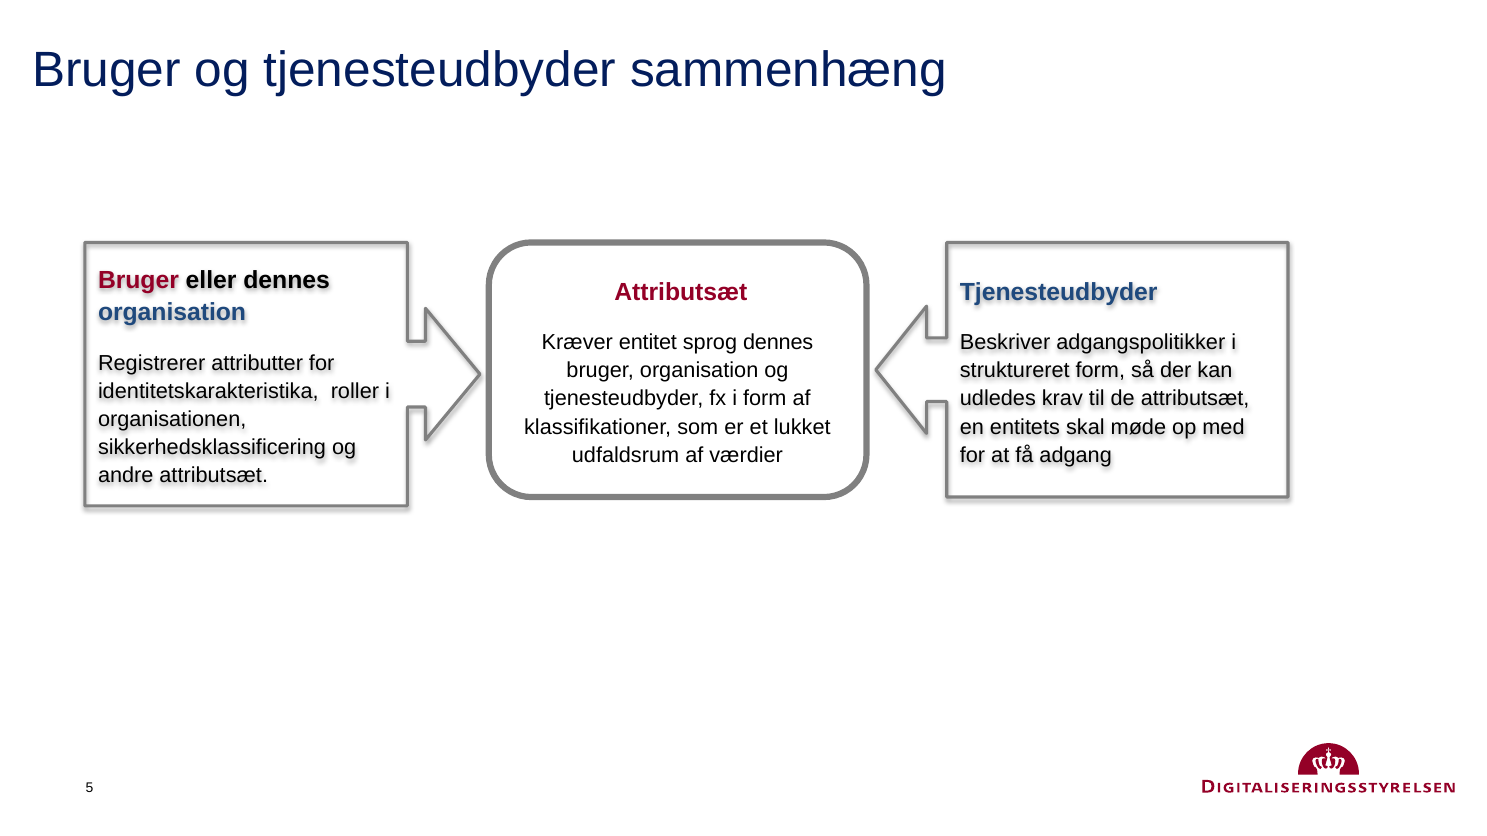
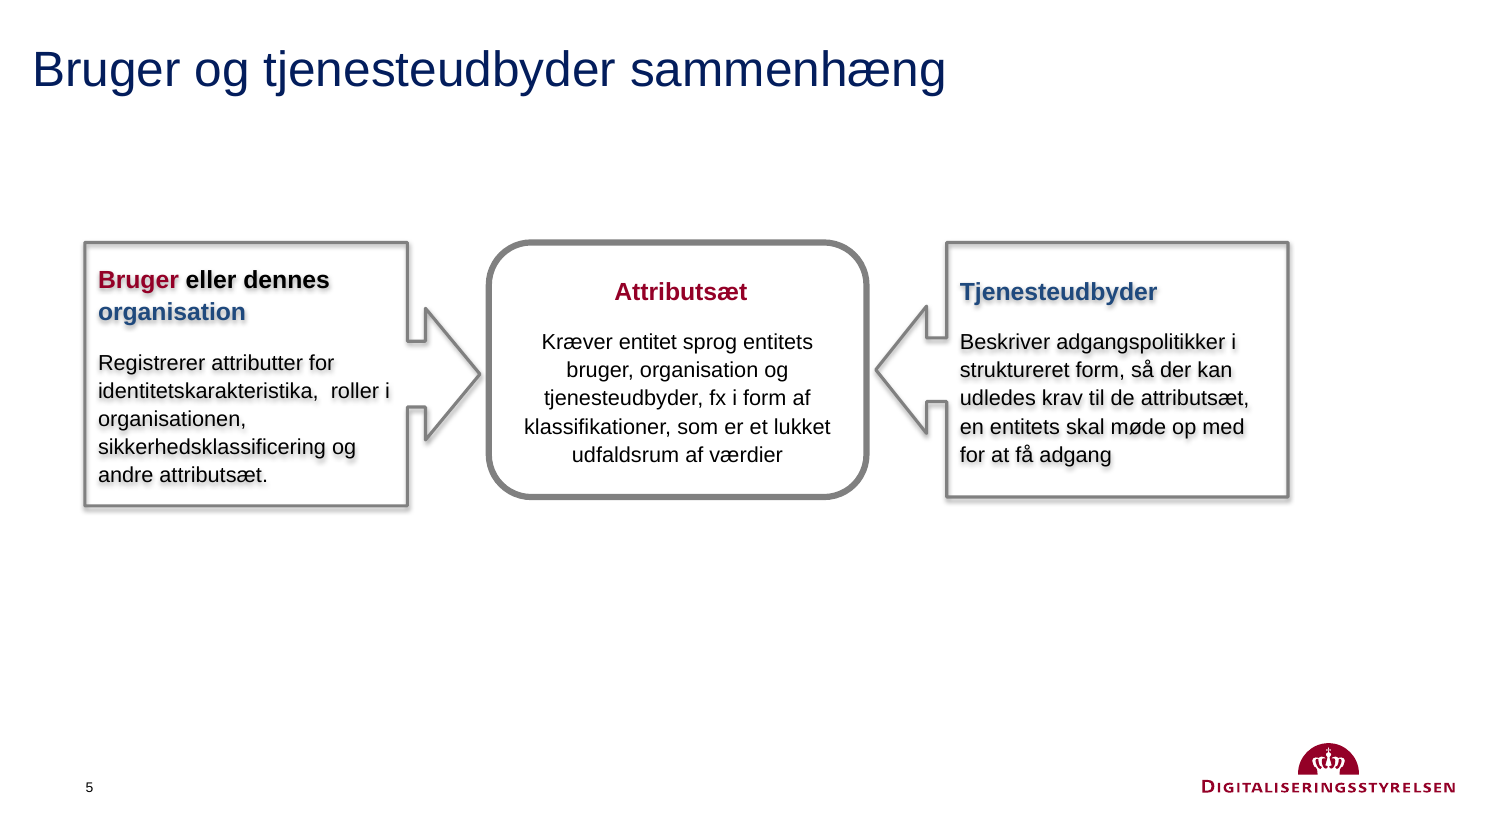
sprog dennes: dennes -> entitets
